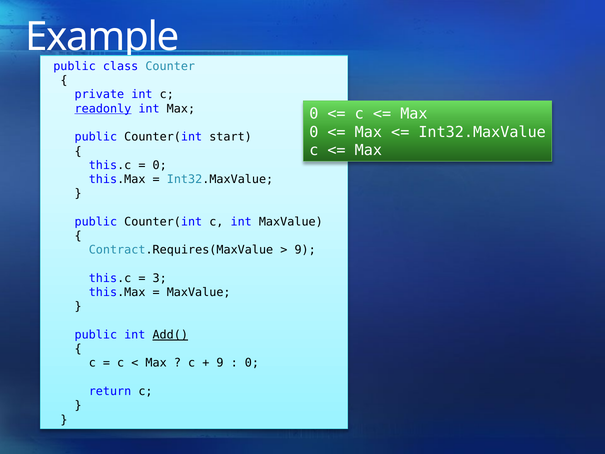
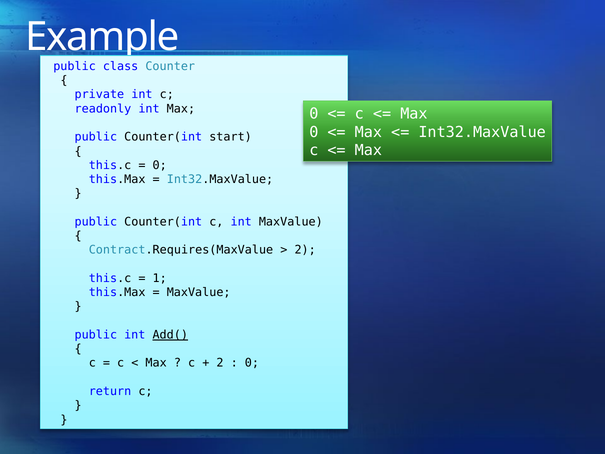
readonly underline: present -> none
9 at (305, 250): 9 -> 2
3: 3 -> 1
9 at (220, 363): 9 -> 2
